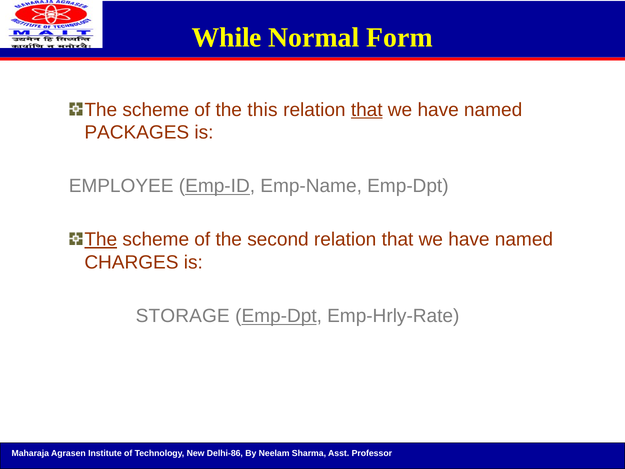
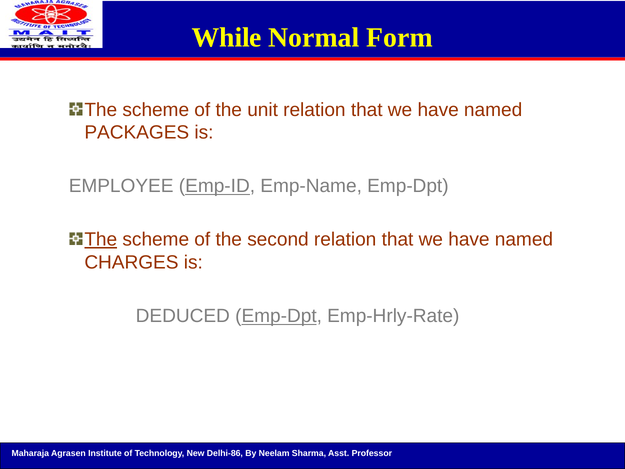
this: this -> unit
that at (367, 110) underline: present -> none
STORAGE: STORAGE -> DEDUCED
